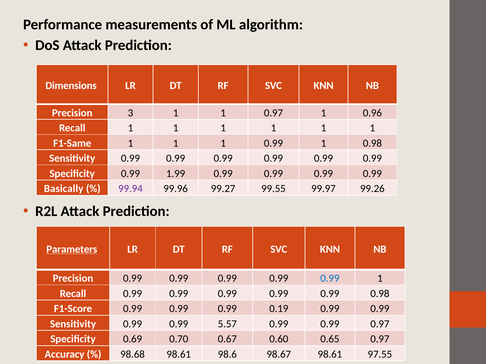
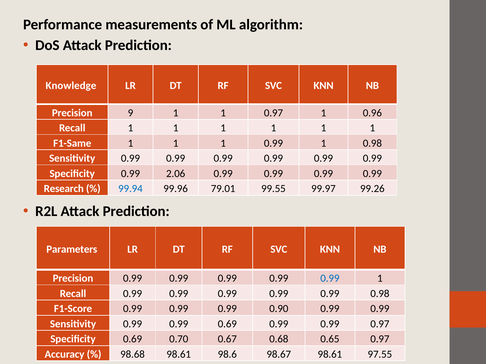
Dimensions: Dimensions -> Knowledge
3: 3 -> 9
1.99: 1.99 -> 2.06
Basically: Basically -> Research
99.94 colour: purple -> blue
99.27: 99.27 -> 79.01
Parameters underline: present -> none
0.19: 0.19 -> 0.90
0.99 5.57: 5.57 -> 0.69
0.60: 0.60 -> 0.68
